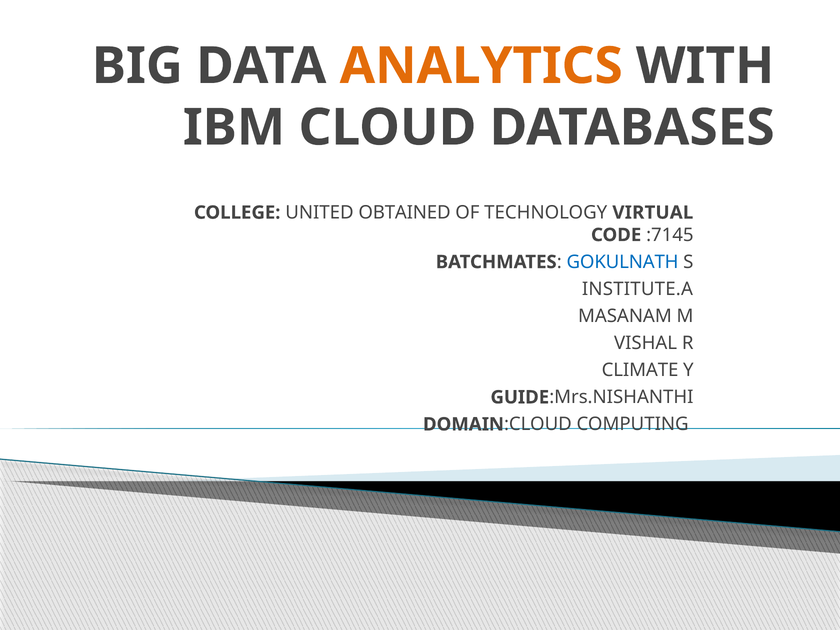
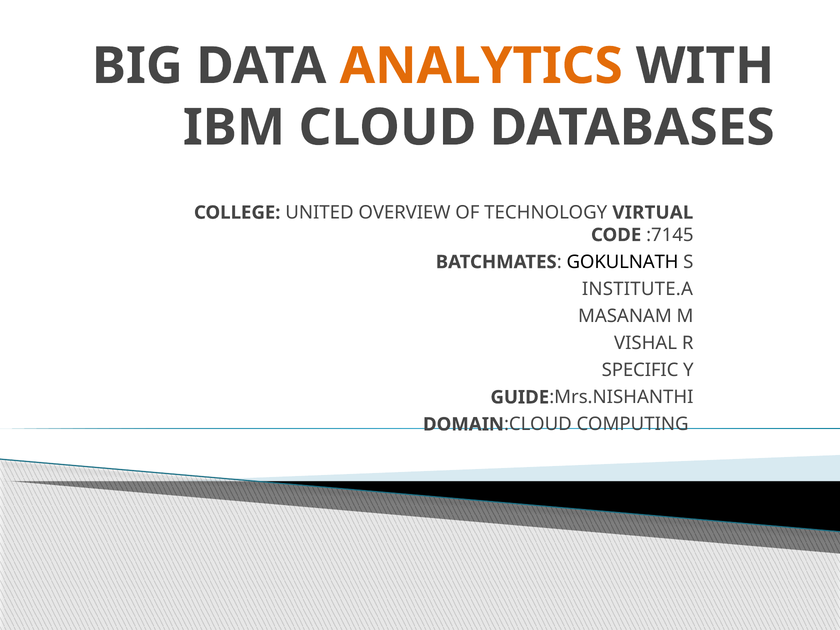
OBTAINED: OBTAINED -> OVERVIEW
GOKULNATH colour: blue -> black
CLIMATE: CLIMATE -> SPECIFIC
